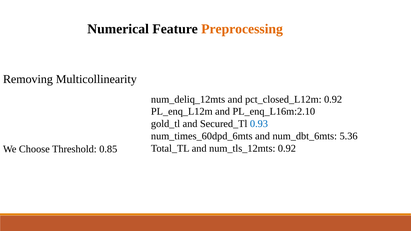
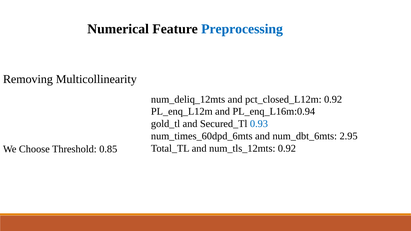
Preprocessing colour: orange -> blue
PL_enq_L16m:2.10: PL_enq_L16m:2.10 -> PL_enq_L16m:0.94
5.36: 5.36 -> 2.95
